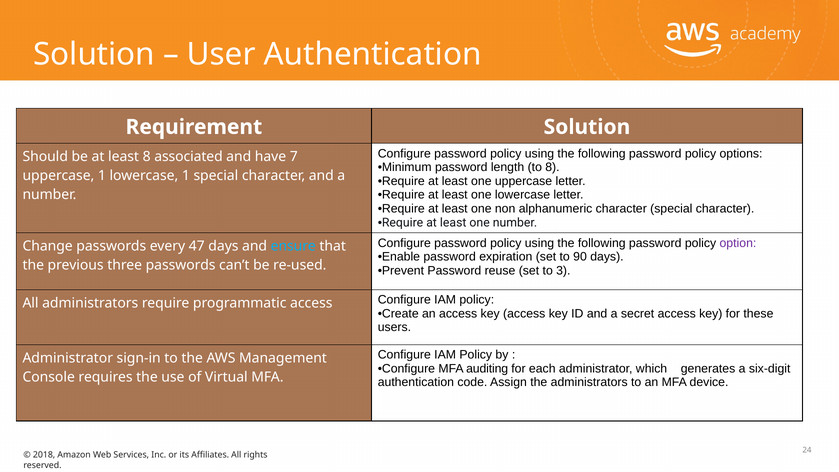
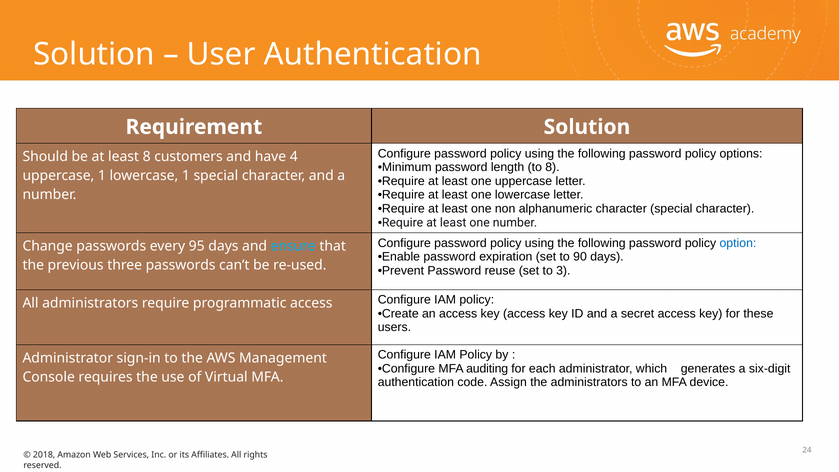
associated: associated -> customers
7: 7 -> 4
option colour: purple -> blue
47: 47 -> 95
